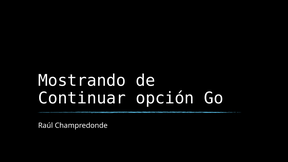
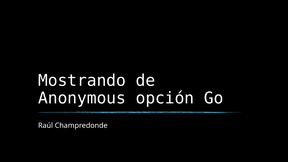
Continuar: Continuar -> Anonymous
